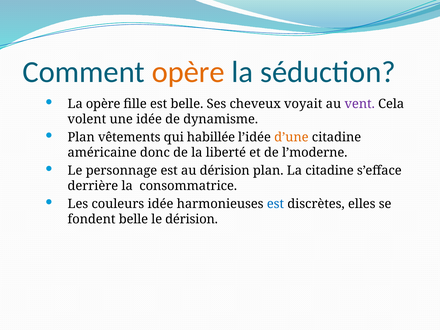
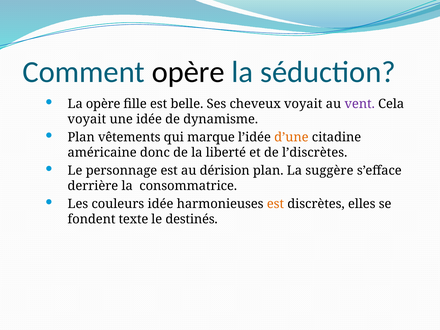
opère at (188, 72) colour: orange -> black
volent at (87, 119): volent -> voyait
habillée: habillée -> marque
l’moderne: l’moderne -> l’discrètes
La citadine: citadine -> suggère
est at (275, 204) colour: blue -> orange
fondent belle: belle -> texte
le dérision: dérision -> destinés
